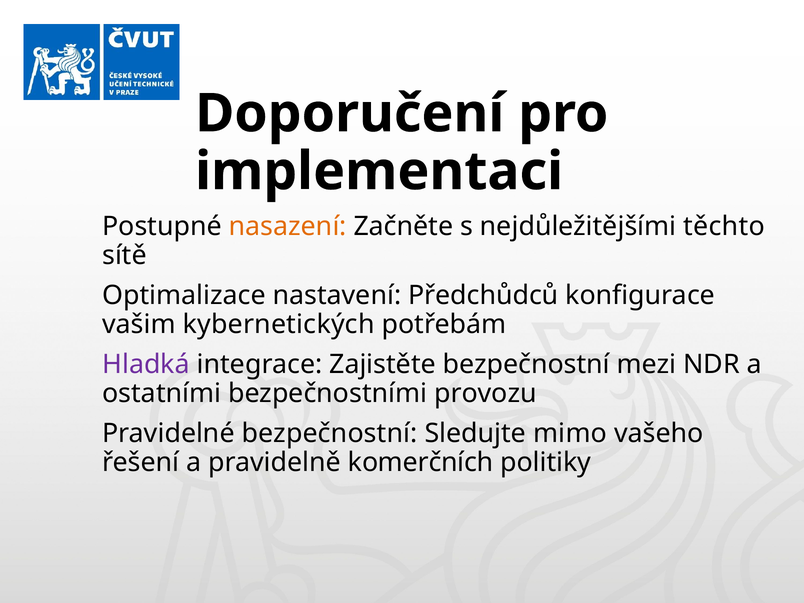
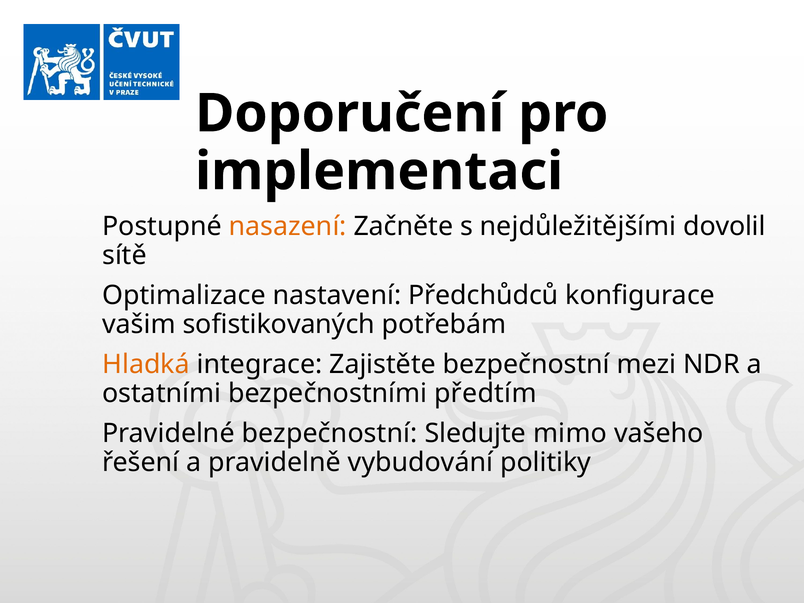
těchto: těchto -> dovolil
kybernetických: kybernetických -> sofistikovaných
Hladká colour: purple -> orange
provozu: provozu -> předtím
komerčních: komerčních -> vybudování
